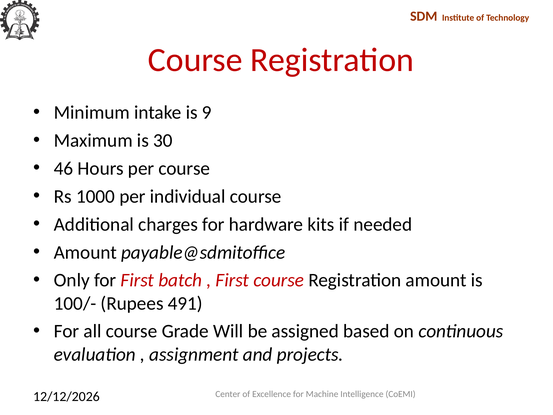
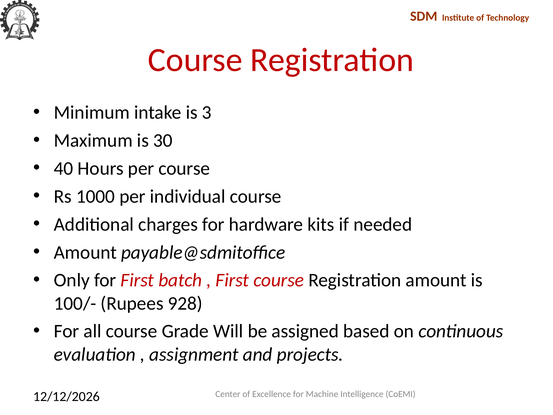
9: 9 -> 3
46: 46 -> 40
491: 491 -> 928
